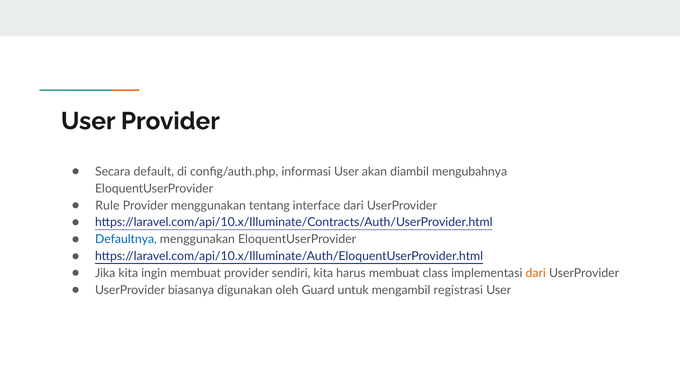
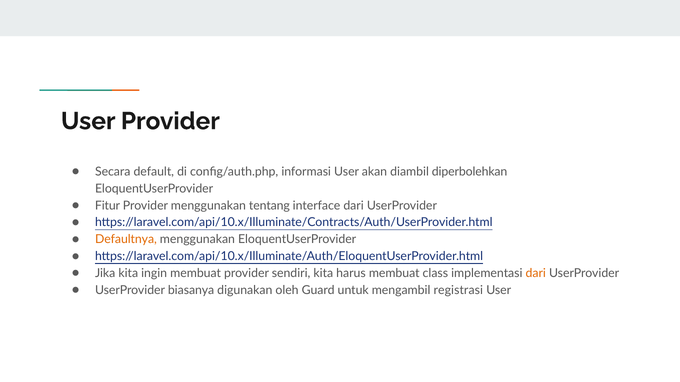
mengubahnya: mengubahnya -> diperbolehkan
Rule: Rule -> Fitur
Defaultnya colour: blue -> orange
